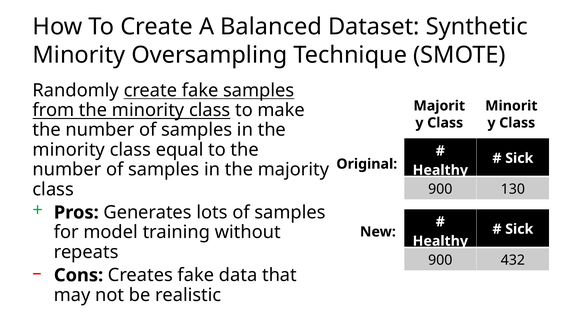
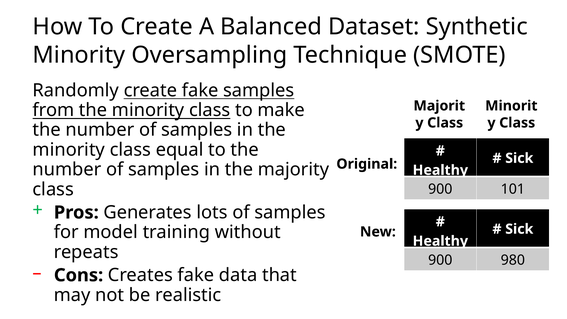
130: 130 -> 101
432: 432 -> 980
